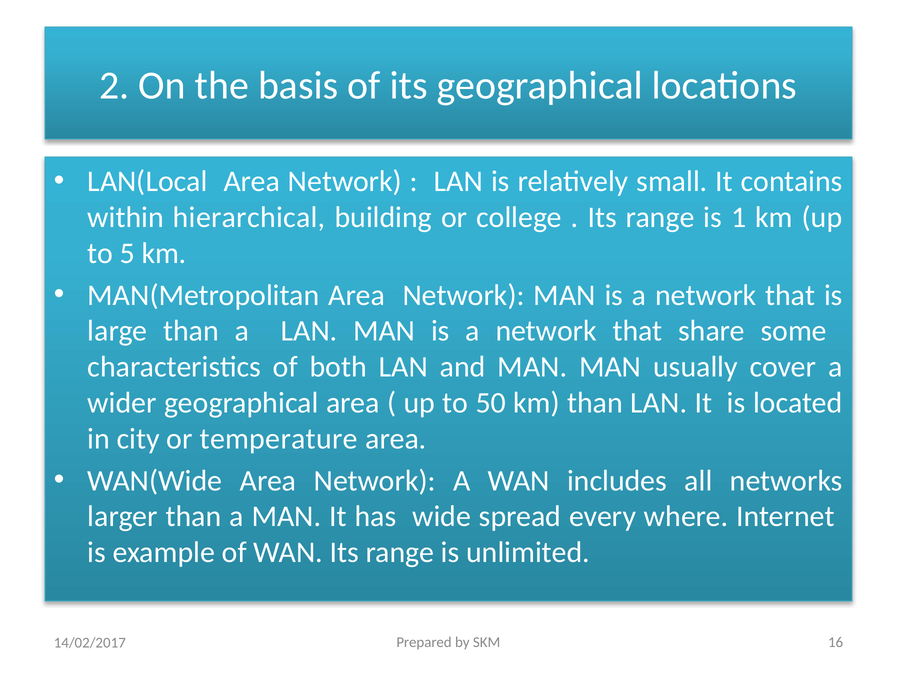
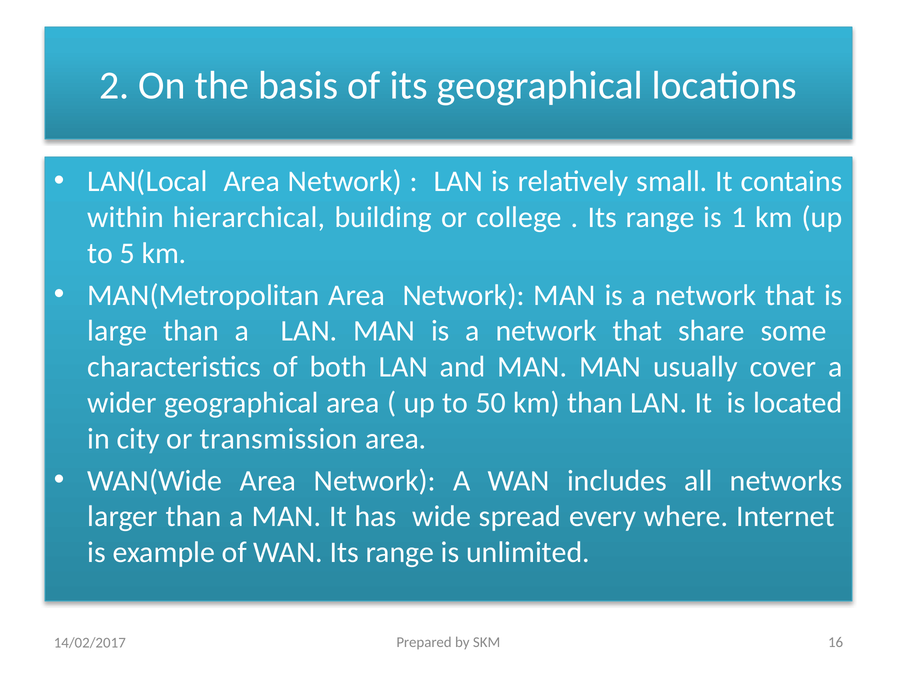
temperature: temperature -> transmission
